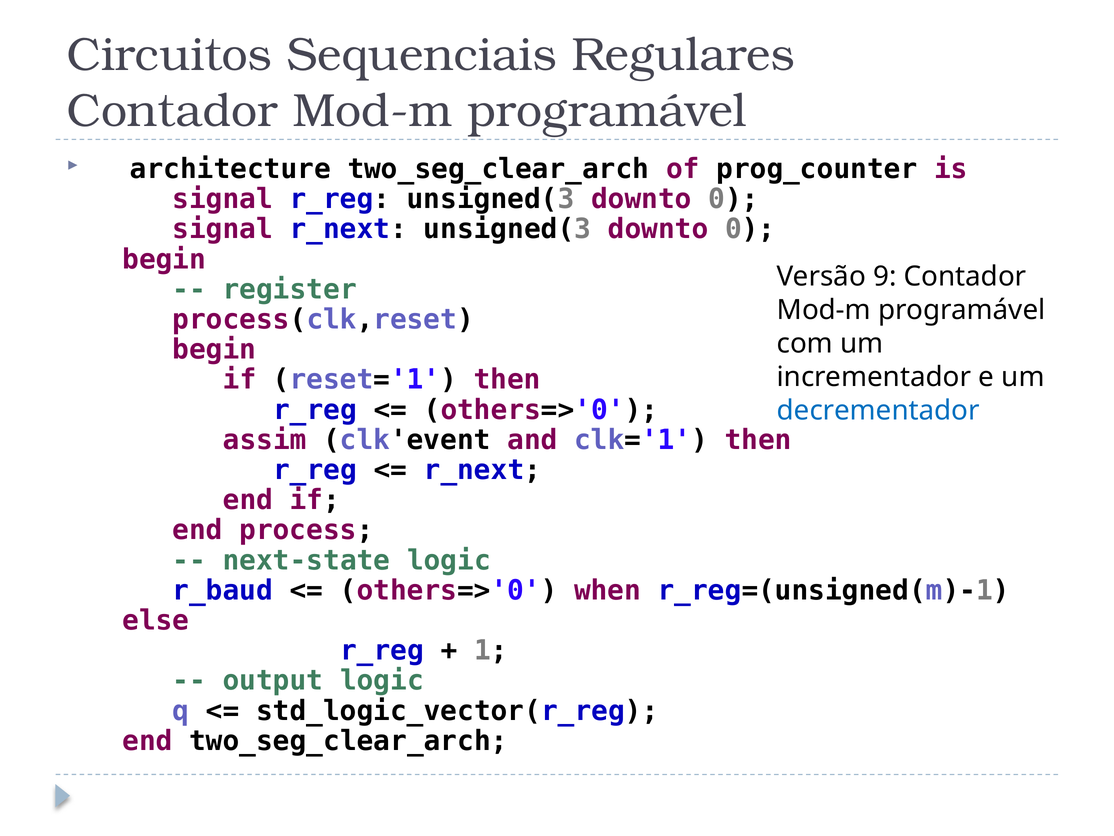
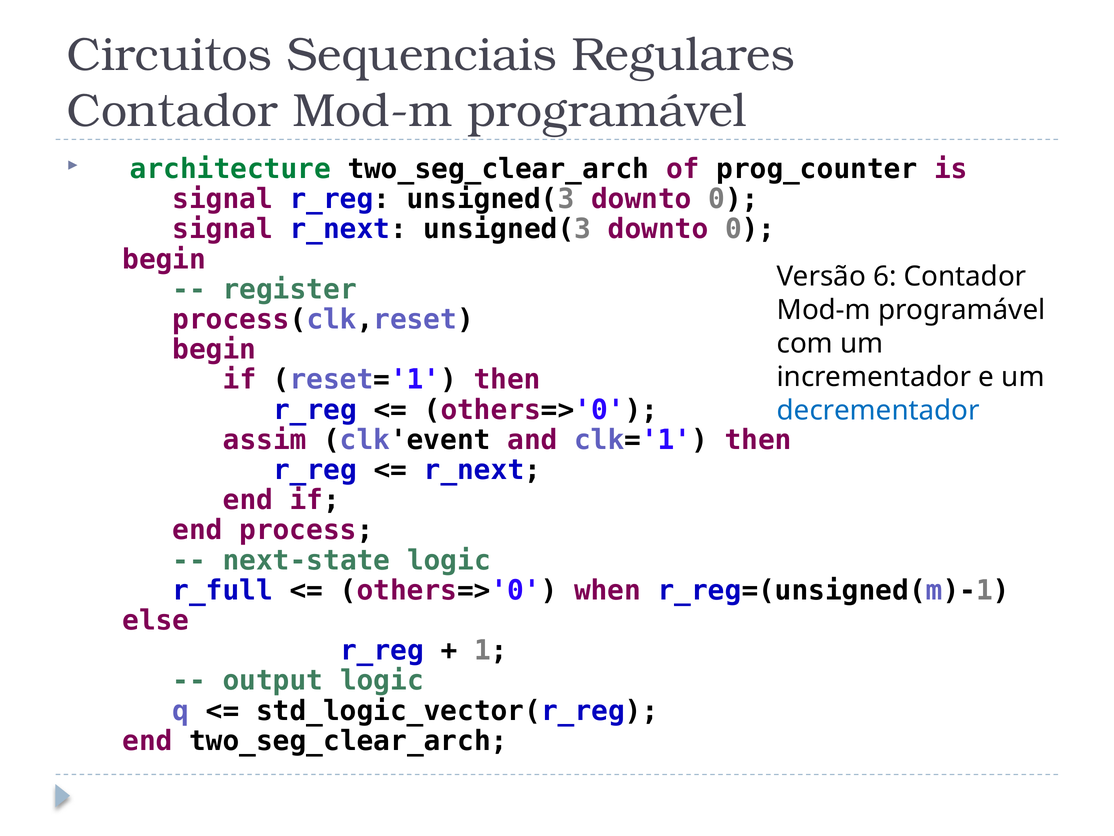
architecture colour: black -> green
9: 9 -> 6
r_baud: r_baud -> r_full
